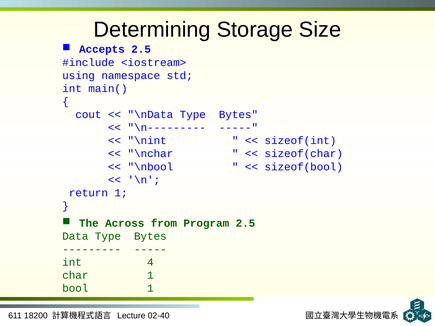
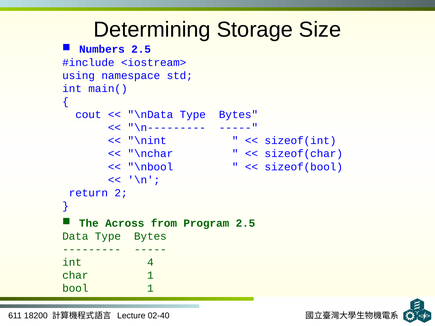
Accepts: Accepts -> Numbers
return 1: 1 -> 2
